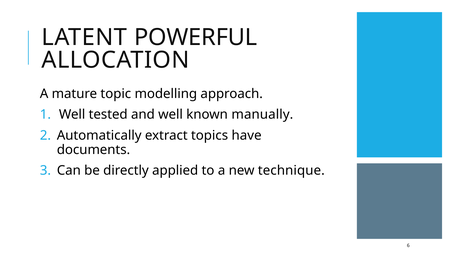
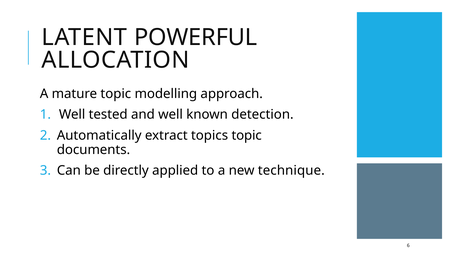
manually: manually -> detection
topics have: have -> topic
